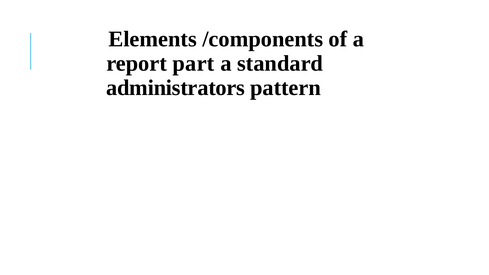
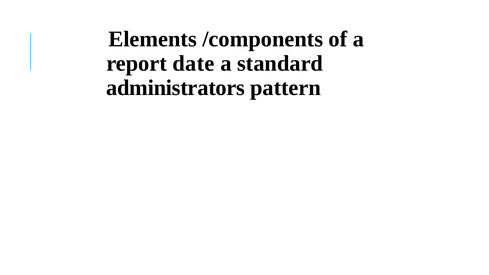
part: part -> date
